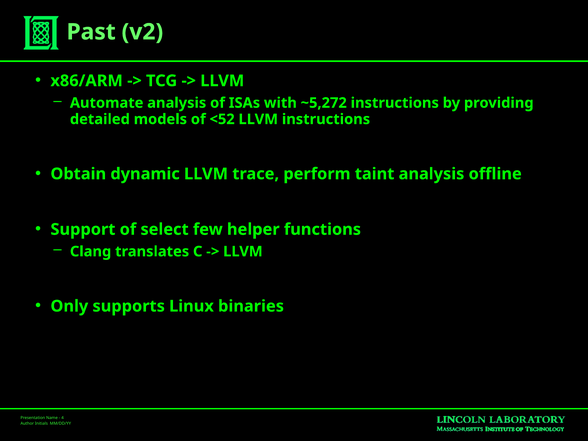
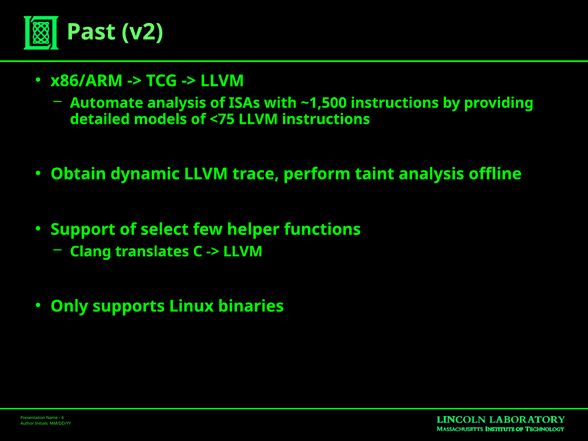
~5,272: ~5,272 -> ~1,500
<52: <52 -> <75
